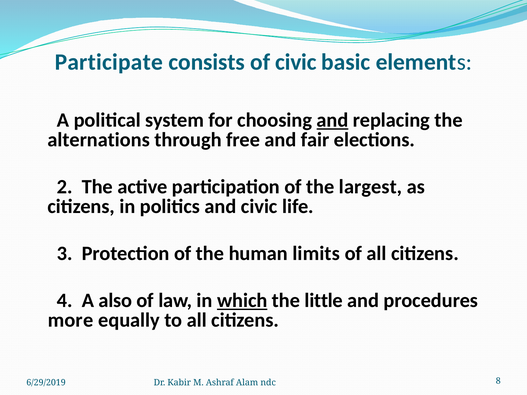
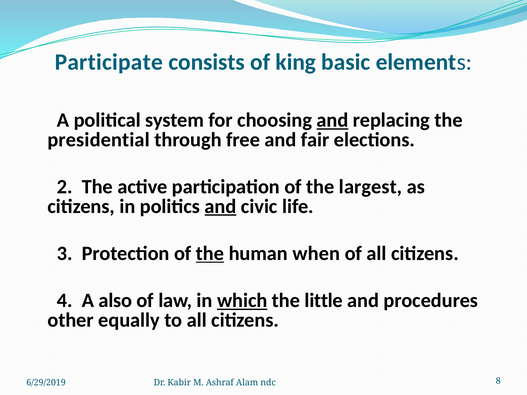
of civic: civic -> king
alternations: alternations -> presidential
and at (221, 206) underline: none -> present
the at (210, 254) underline: none -> present
limits: limits -> when
more: more -> other
